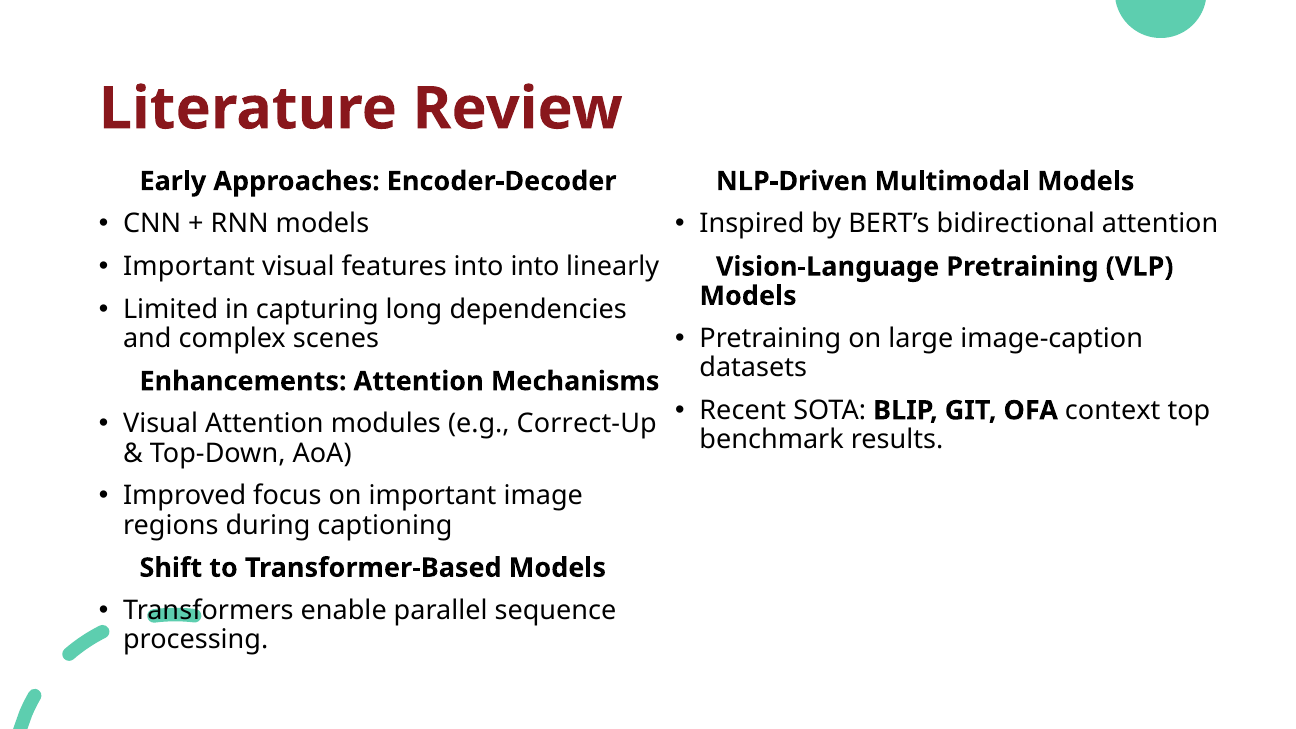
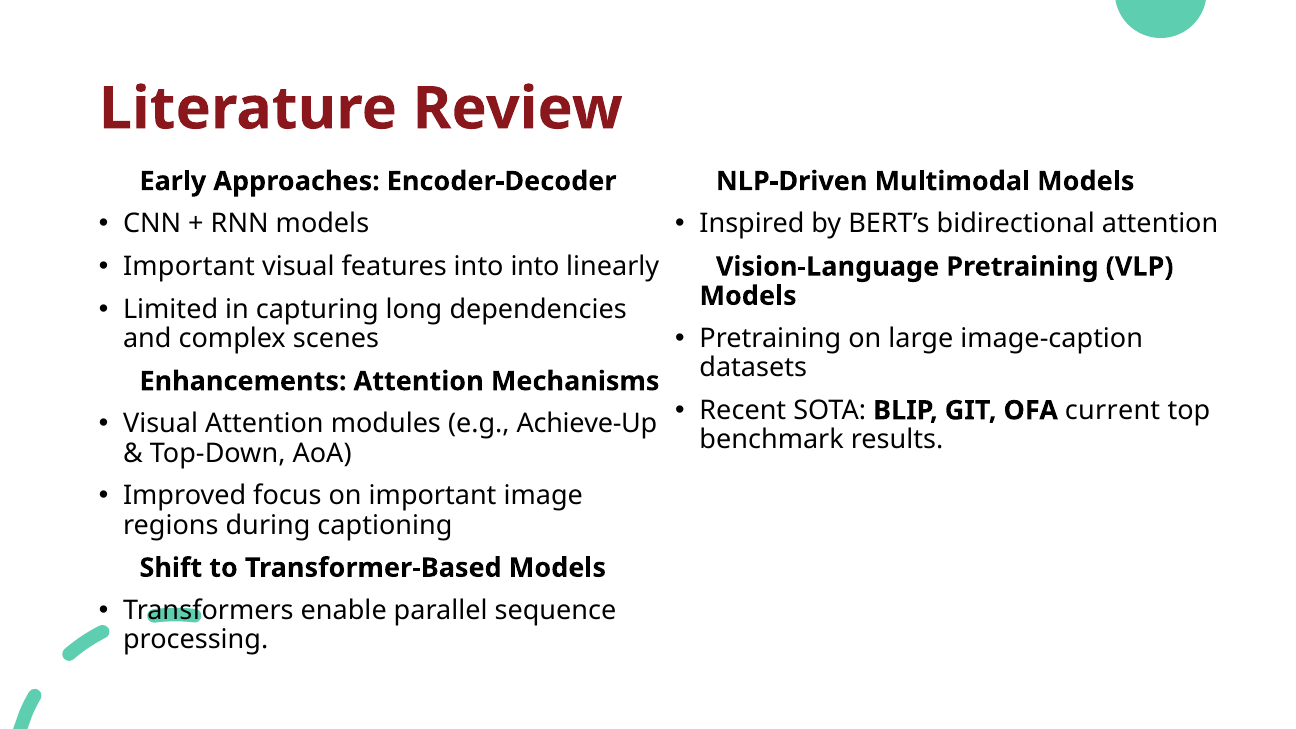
context: context -> current
Correct-Up: Correct-Up -> Achieve-Up
